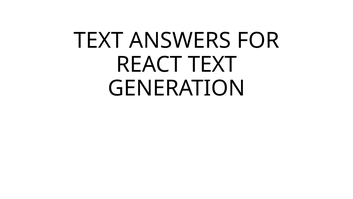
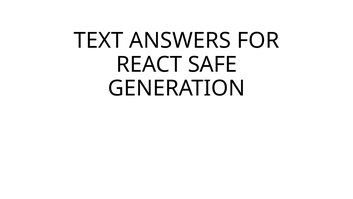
REACT TEXT: TEXT -> SAFE
